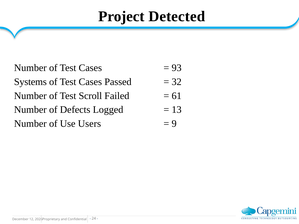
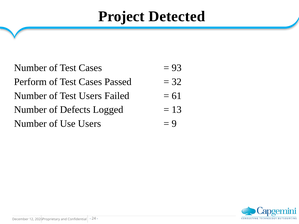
Systems: Systems -> Perform
Test Scroll: Scroll -> Users
